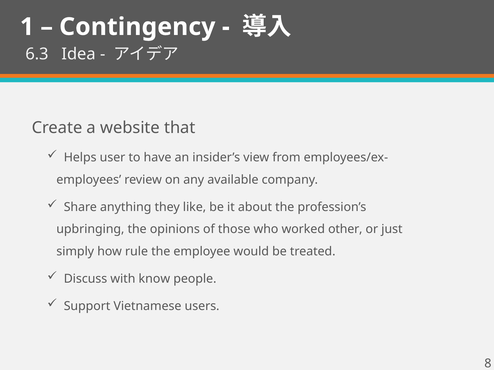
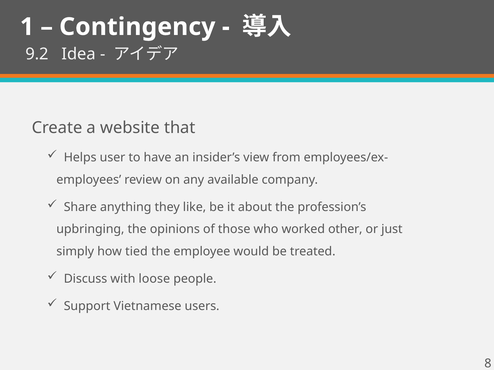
6.3: 6.3 -> 9.2
rule: rule -> tied
know: know -> loose
